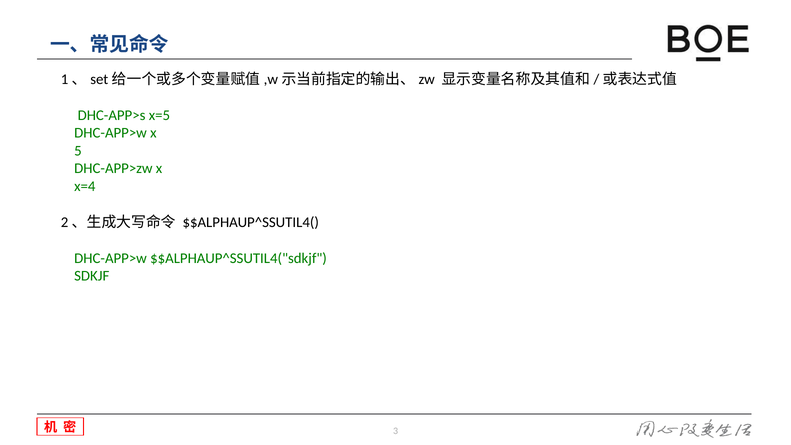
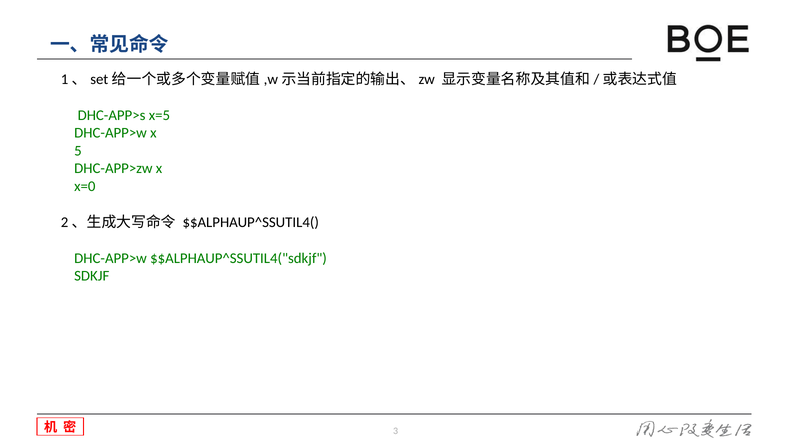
x=4: x=4 -> x=0
